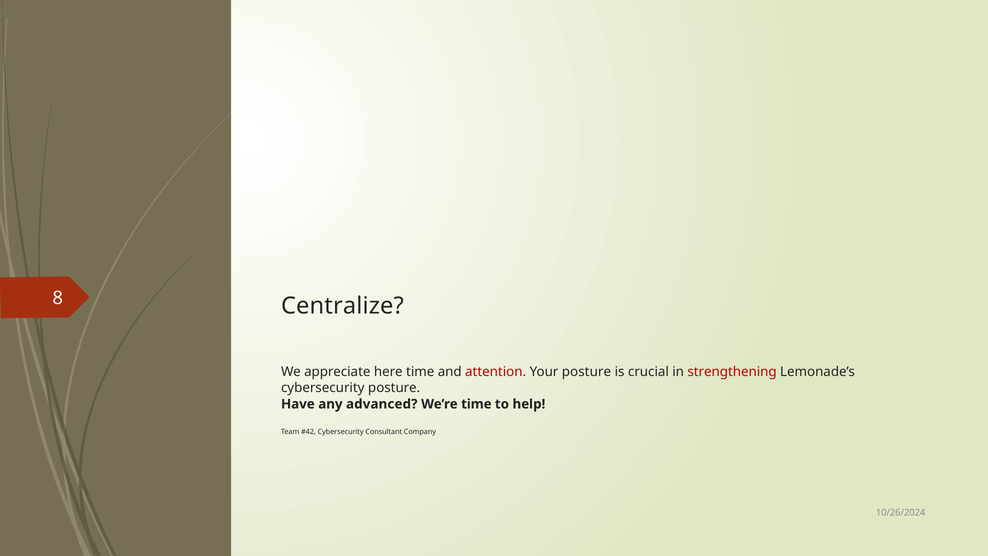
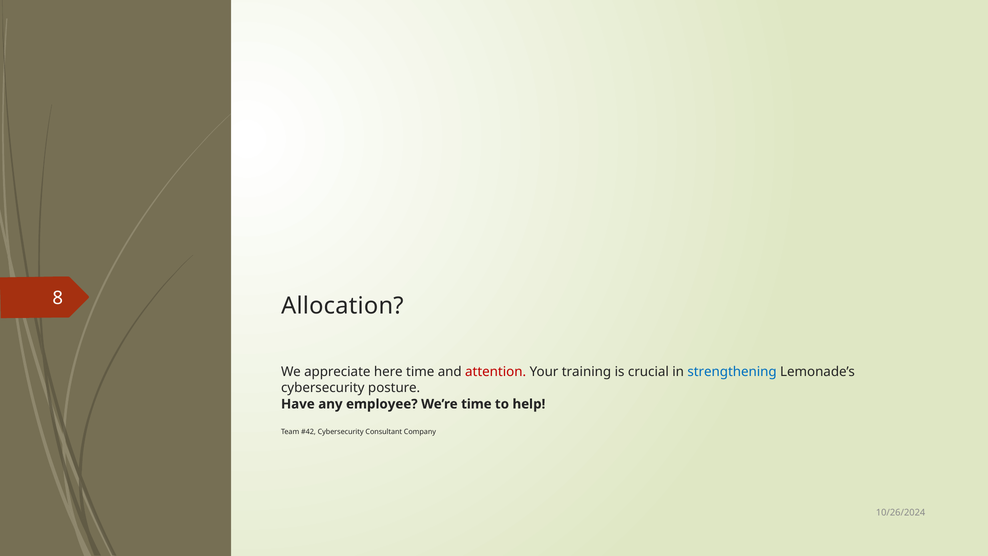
Centralize: Centralize -> Allocation
Your posture: posture -> training
strengthening colour: red -> blue
advanced: advanced -> employee
